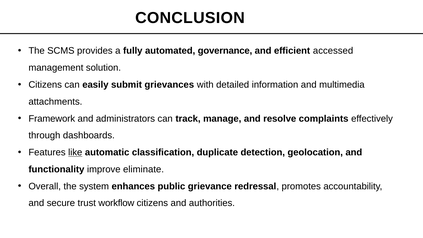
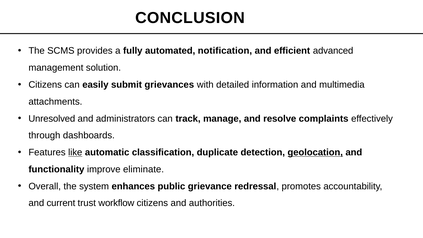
governance: governance -> notification
accessed: accessed -> advanced
Framework: Framework -> Unresolved
geolocation underline: none -> present
secure: secure -> current
